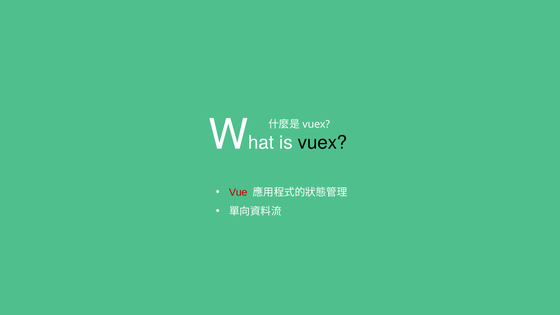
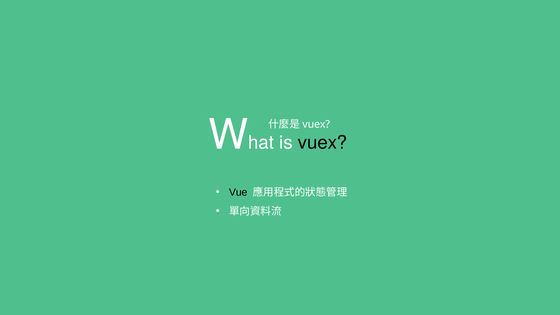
Vue colour: red -> black
